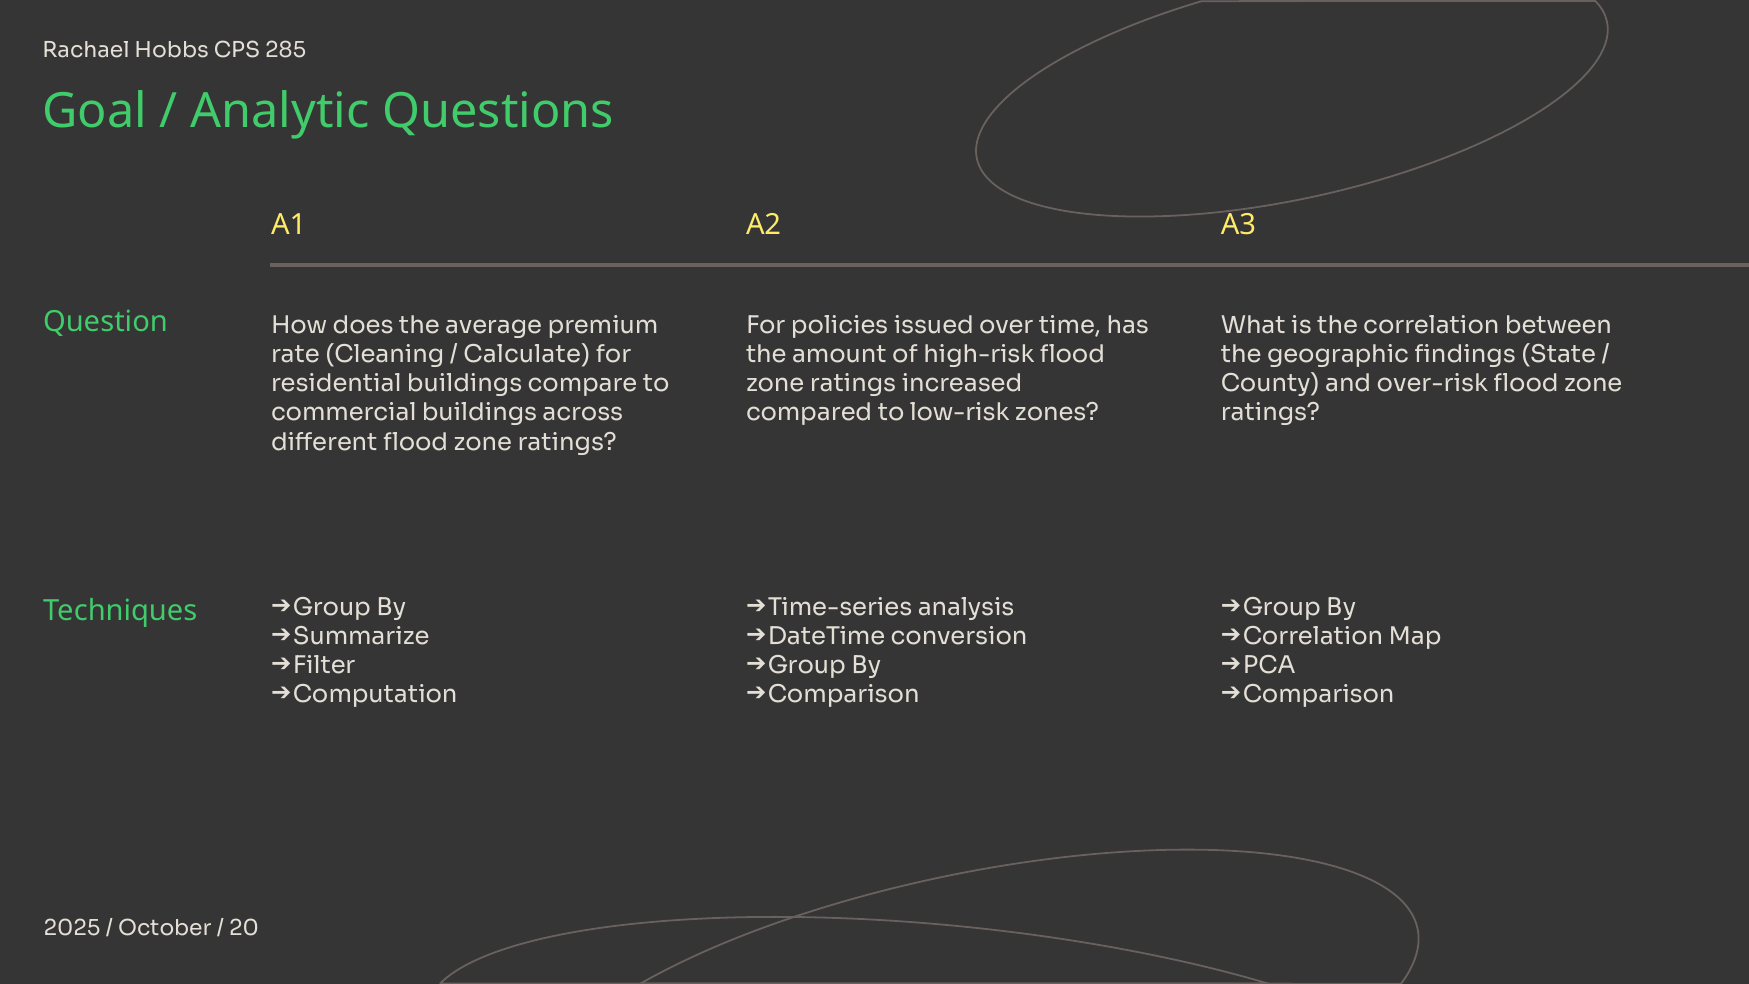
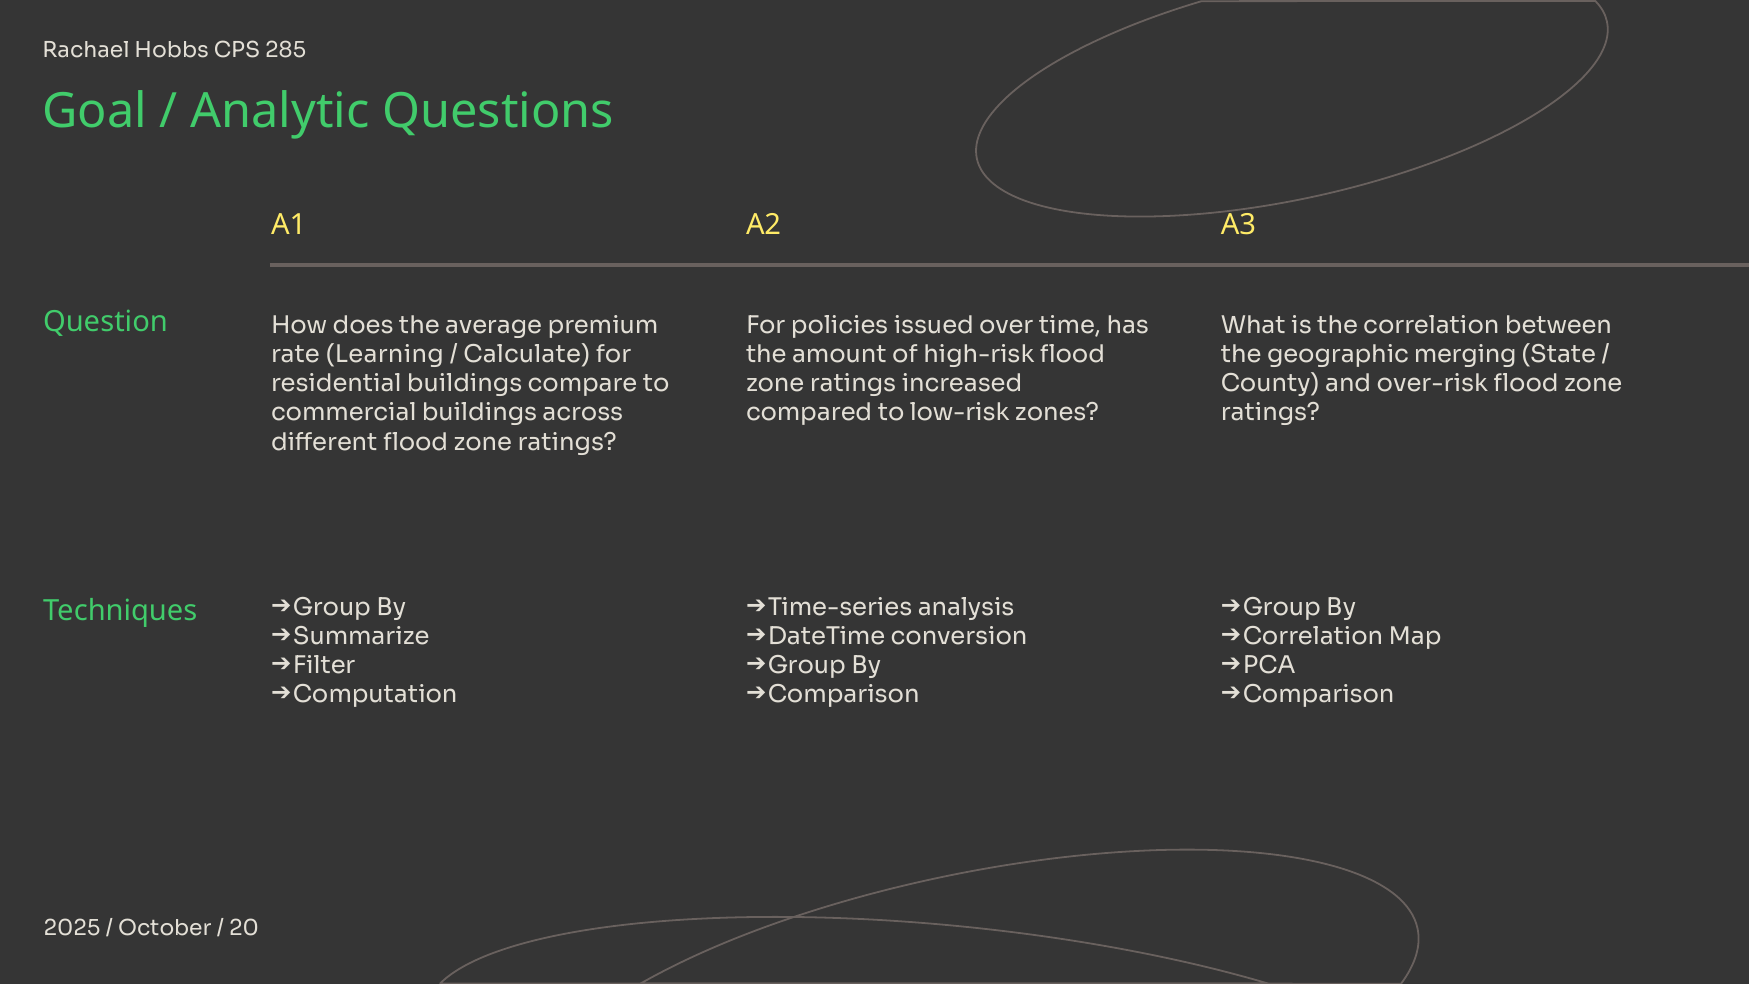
Cleaning: Cleaning -> Learning
findings: findings -> merging
